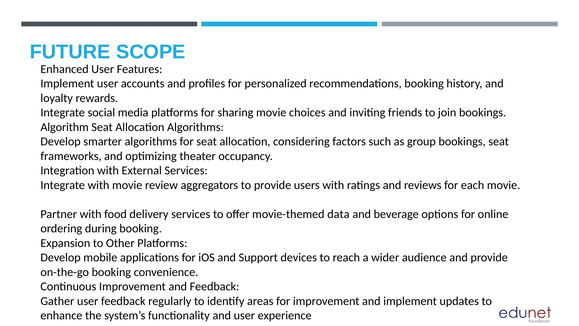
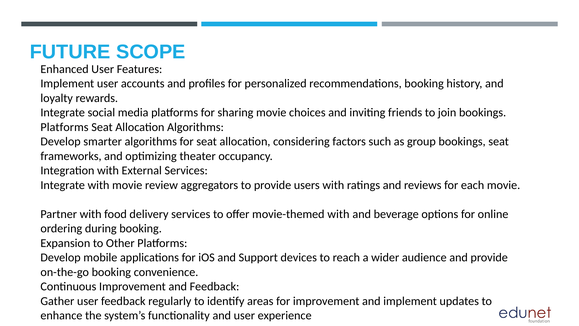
Algorithm at (65, 127): Algorithm -> Platforms
movie-themed data: data -> with
